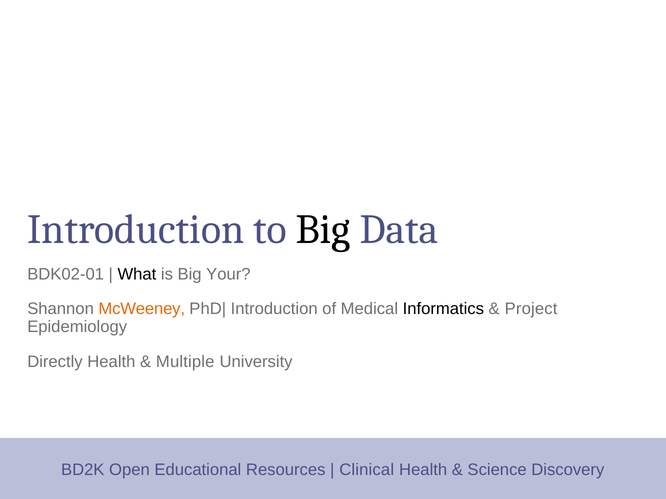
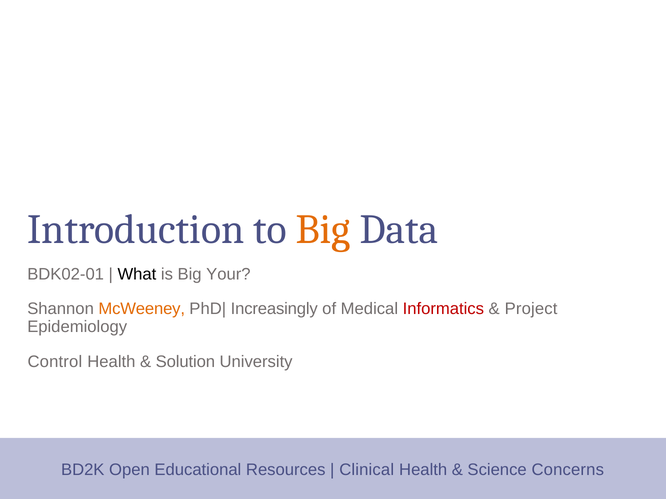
Big at (323, 230) colour: black -> orange
Introduction at (274, 309): Introduction -> Increasingly
Informatics colour: black -> red
Directly: Directly -> Control
Multiple: Multiple -> Solution
Discovery: Discovery -> Concerns
